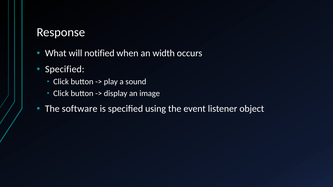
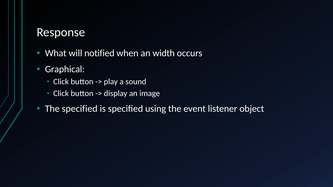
Specified at (65, 69): Specified -> Graphical
The software: software -> specified
